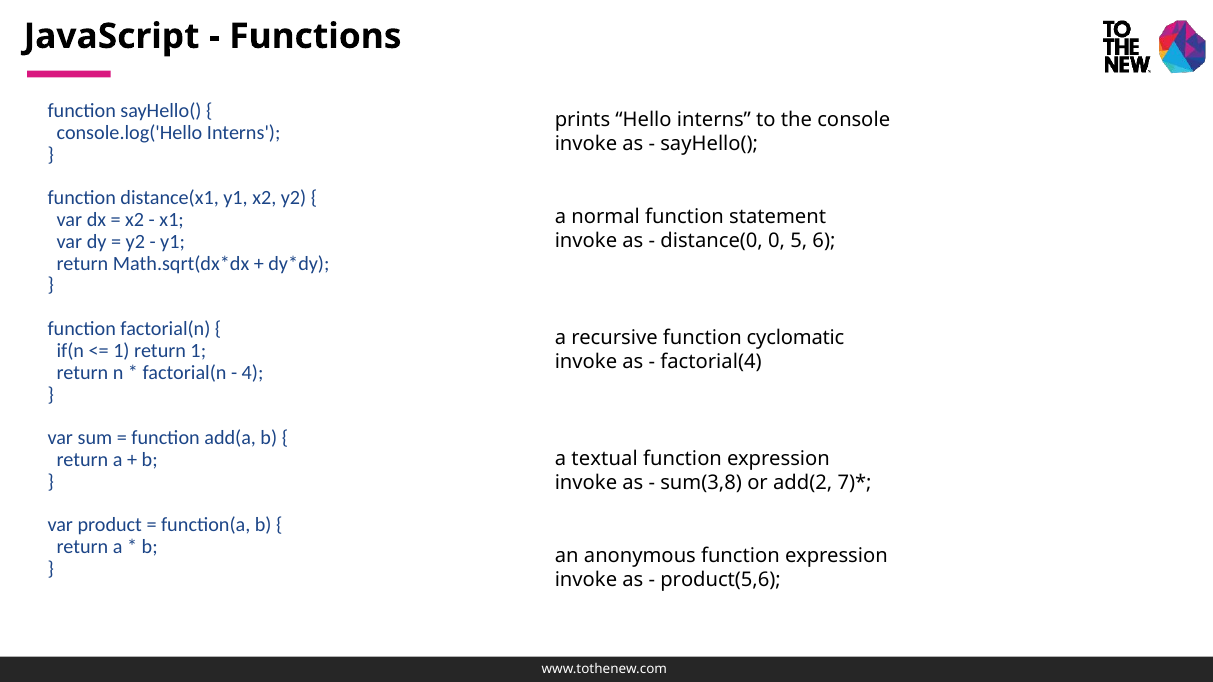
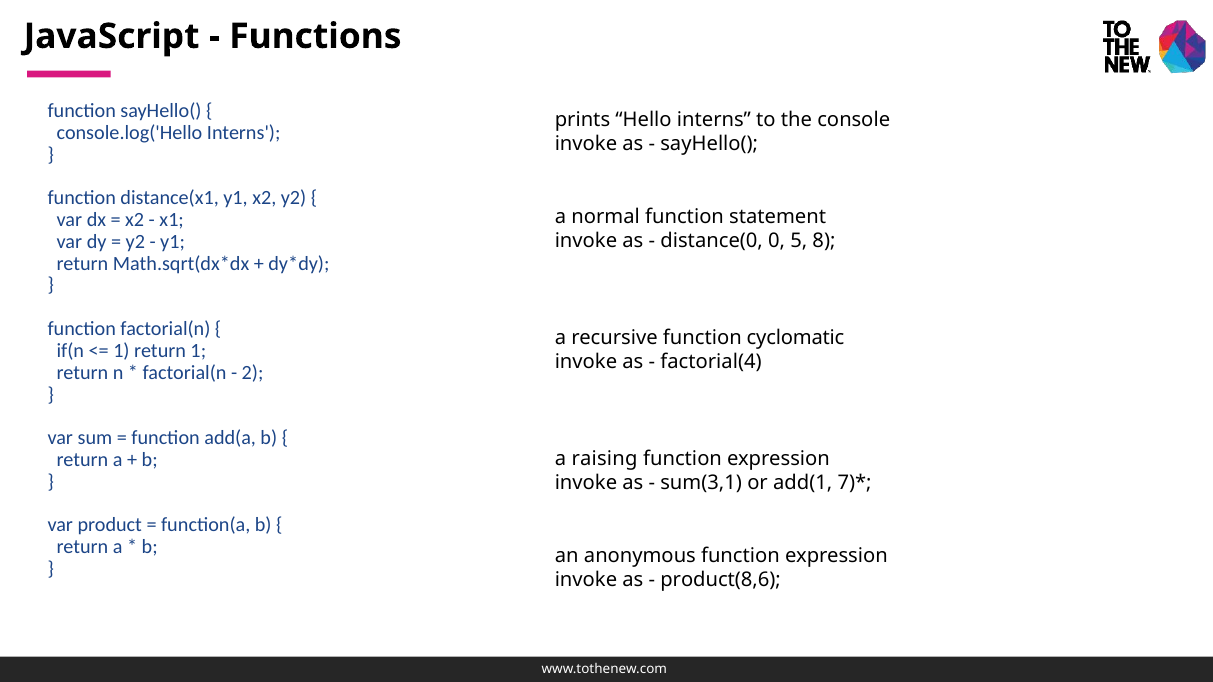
6: 6 -> 8
4: 4 -> 2
textual: textual -> raising
sum(3,8: sum(3,8 -> sum(3,1
add(2: add(2 -> add(1
product(5,6: product(5,6 -> product(8,6
